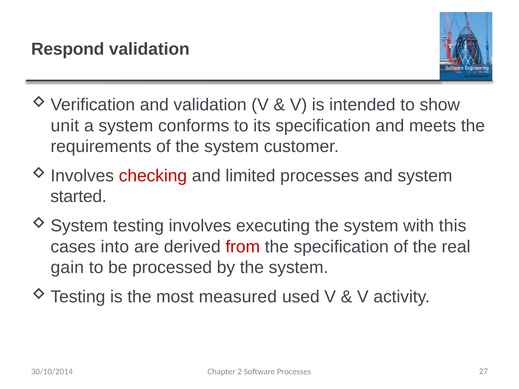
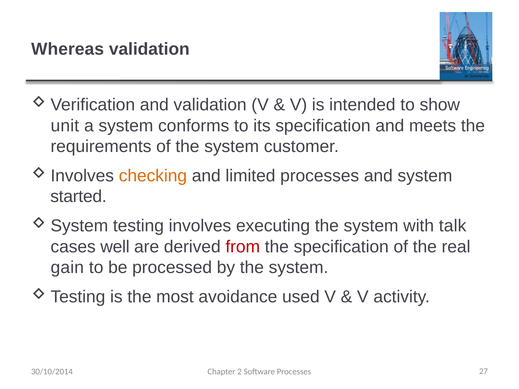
Respond: Respond -> Whereas
checking colour: red -> orange
this: this -> talk
into: into -> well
measured: measured -> avoidance
